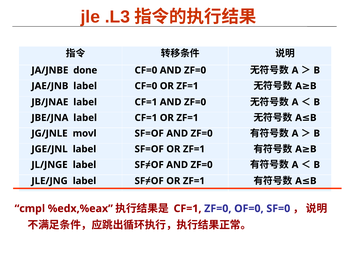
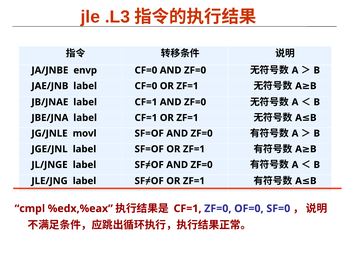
done: done -> envp
